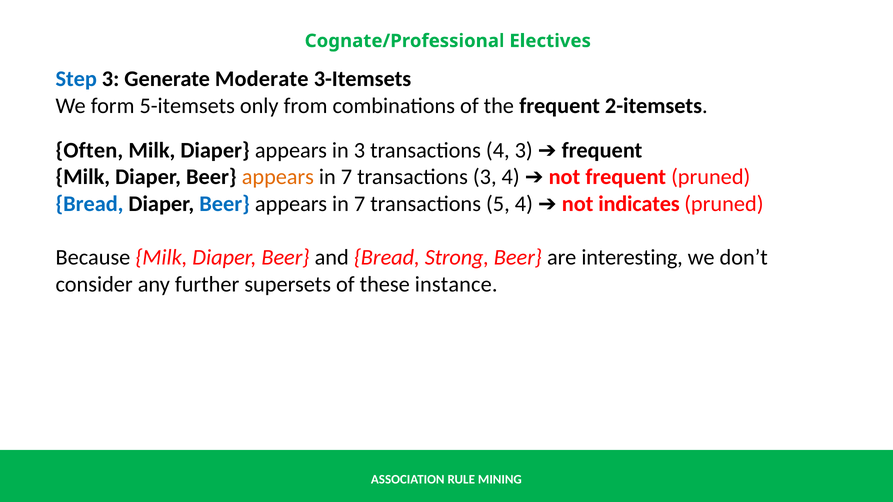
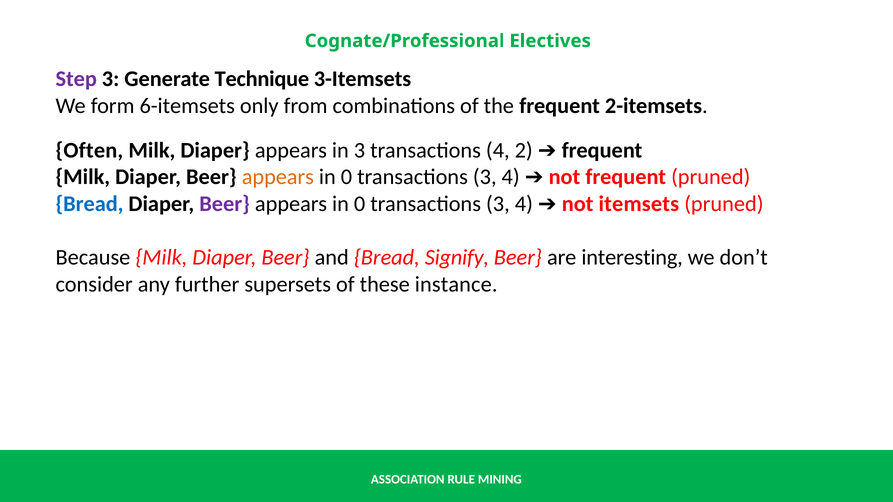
Step colour: blue -> purple
Moderate: Moderate -> Technique
5-itemsets: 5-itemsets -> 6-itemsets
4 3: 3 -> 2
7 at (346, 177): 7 -> 0
Beer at (225, 204) colour: blue -> purple
7 at (360, 204): 7 -> 0
5 at (498, 204): 5 -> 3
indicates: indicates -> itemsets
Strong: Strong -> Signify
